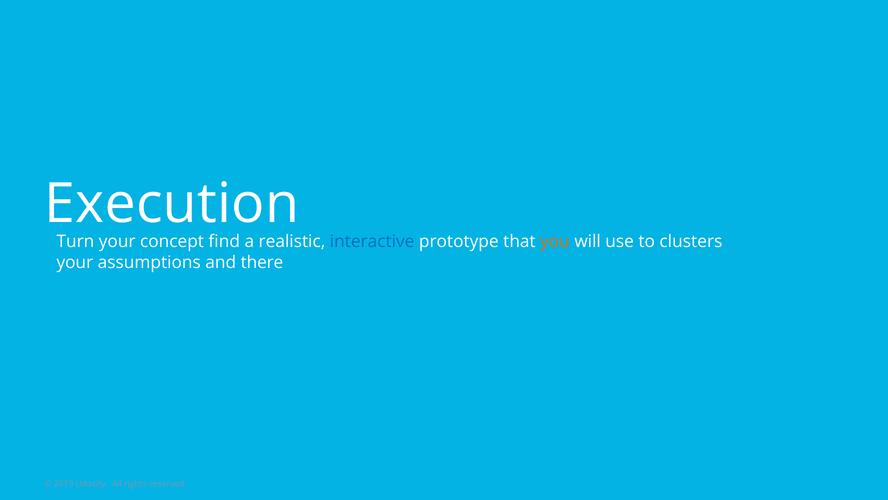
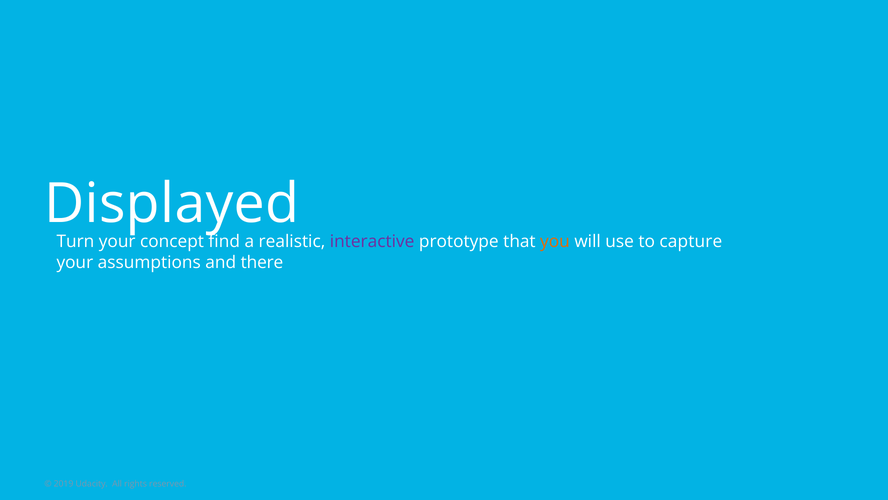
Execution: Execution -> Displayed
interactive colour: blue -> purple
clusters: clusters -> capture
